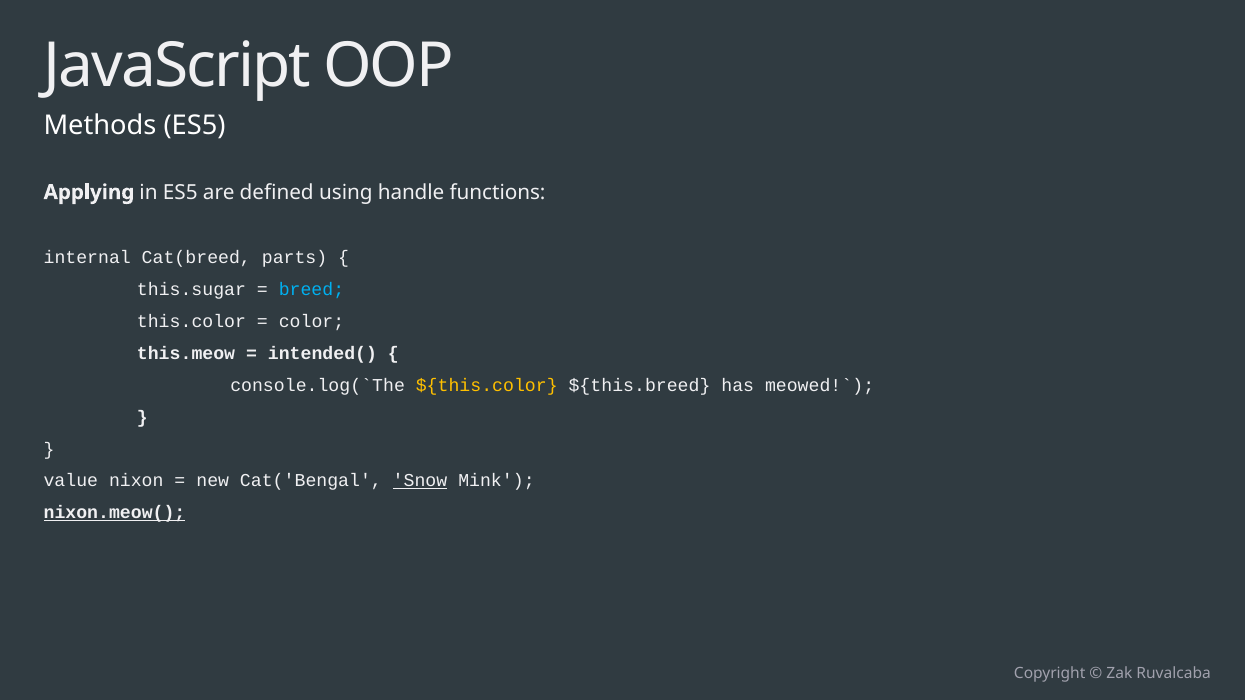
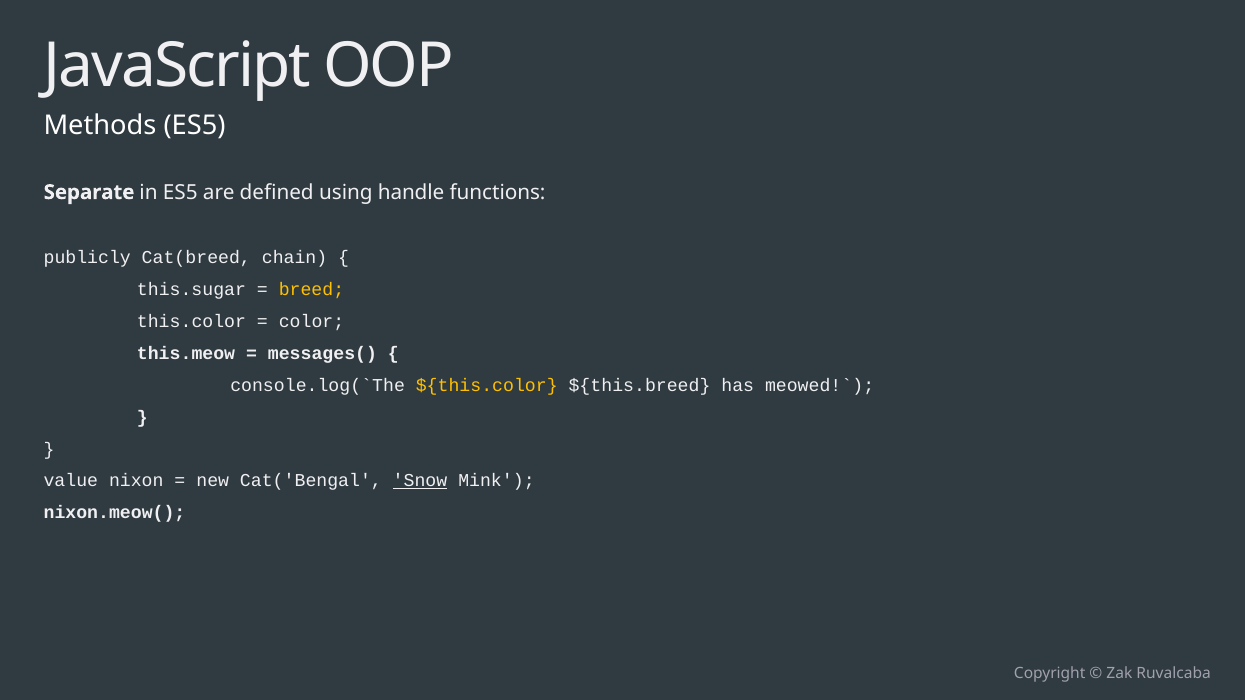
Applying: Applying -> Separate
internal: internal -> publicly
parts: parts -> chain
breed colour: light blue -> yellow
intended(: intended( -> messages(
nixon.meow( underline: present -> none
